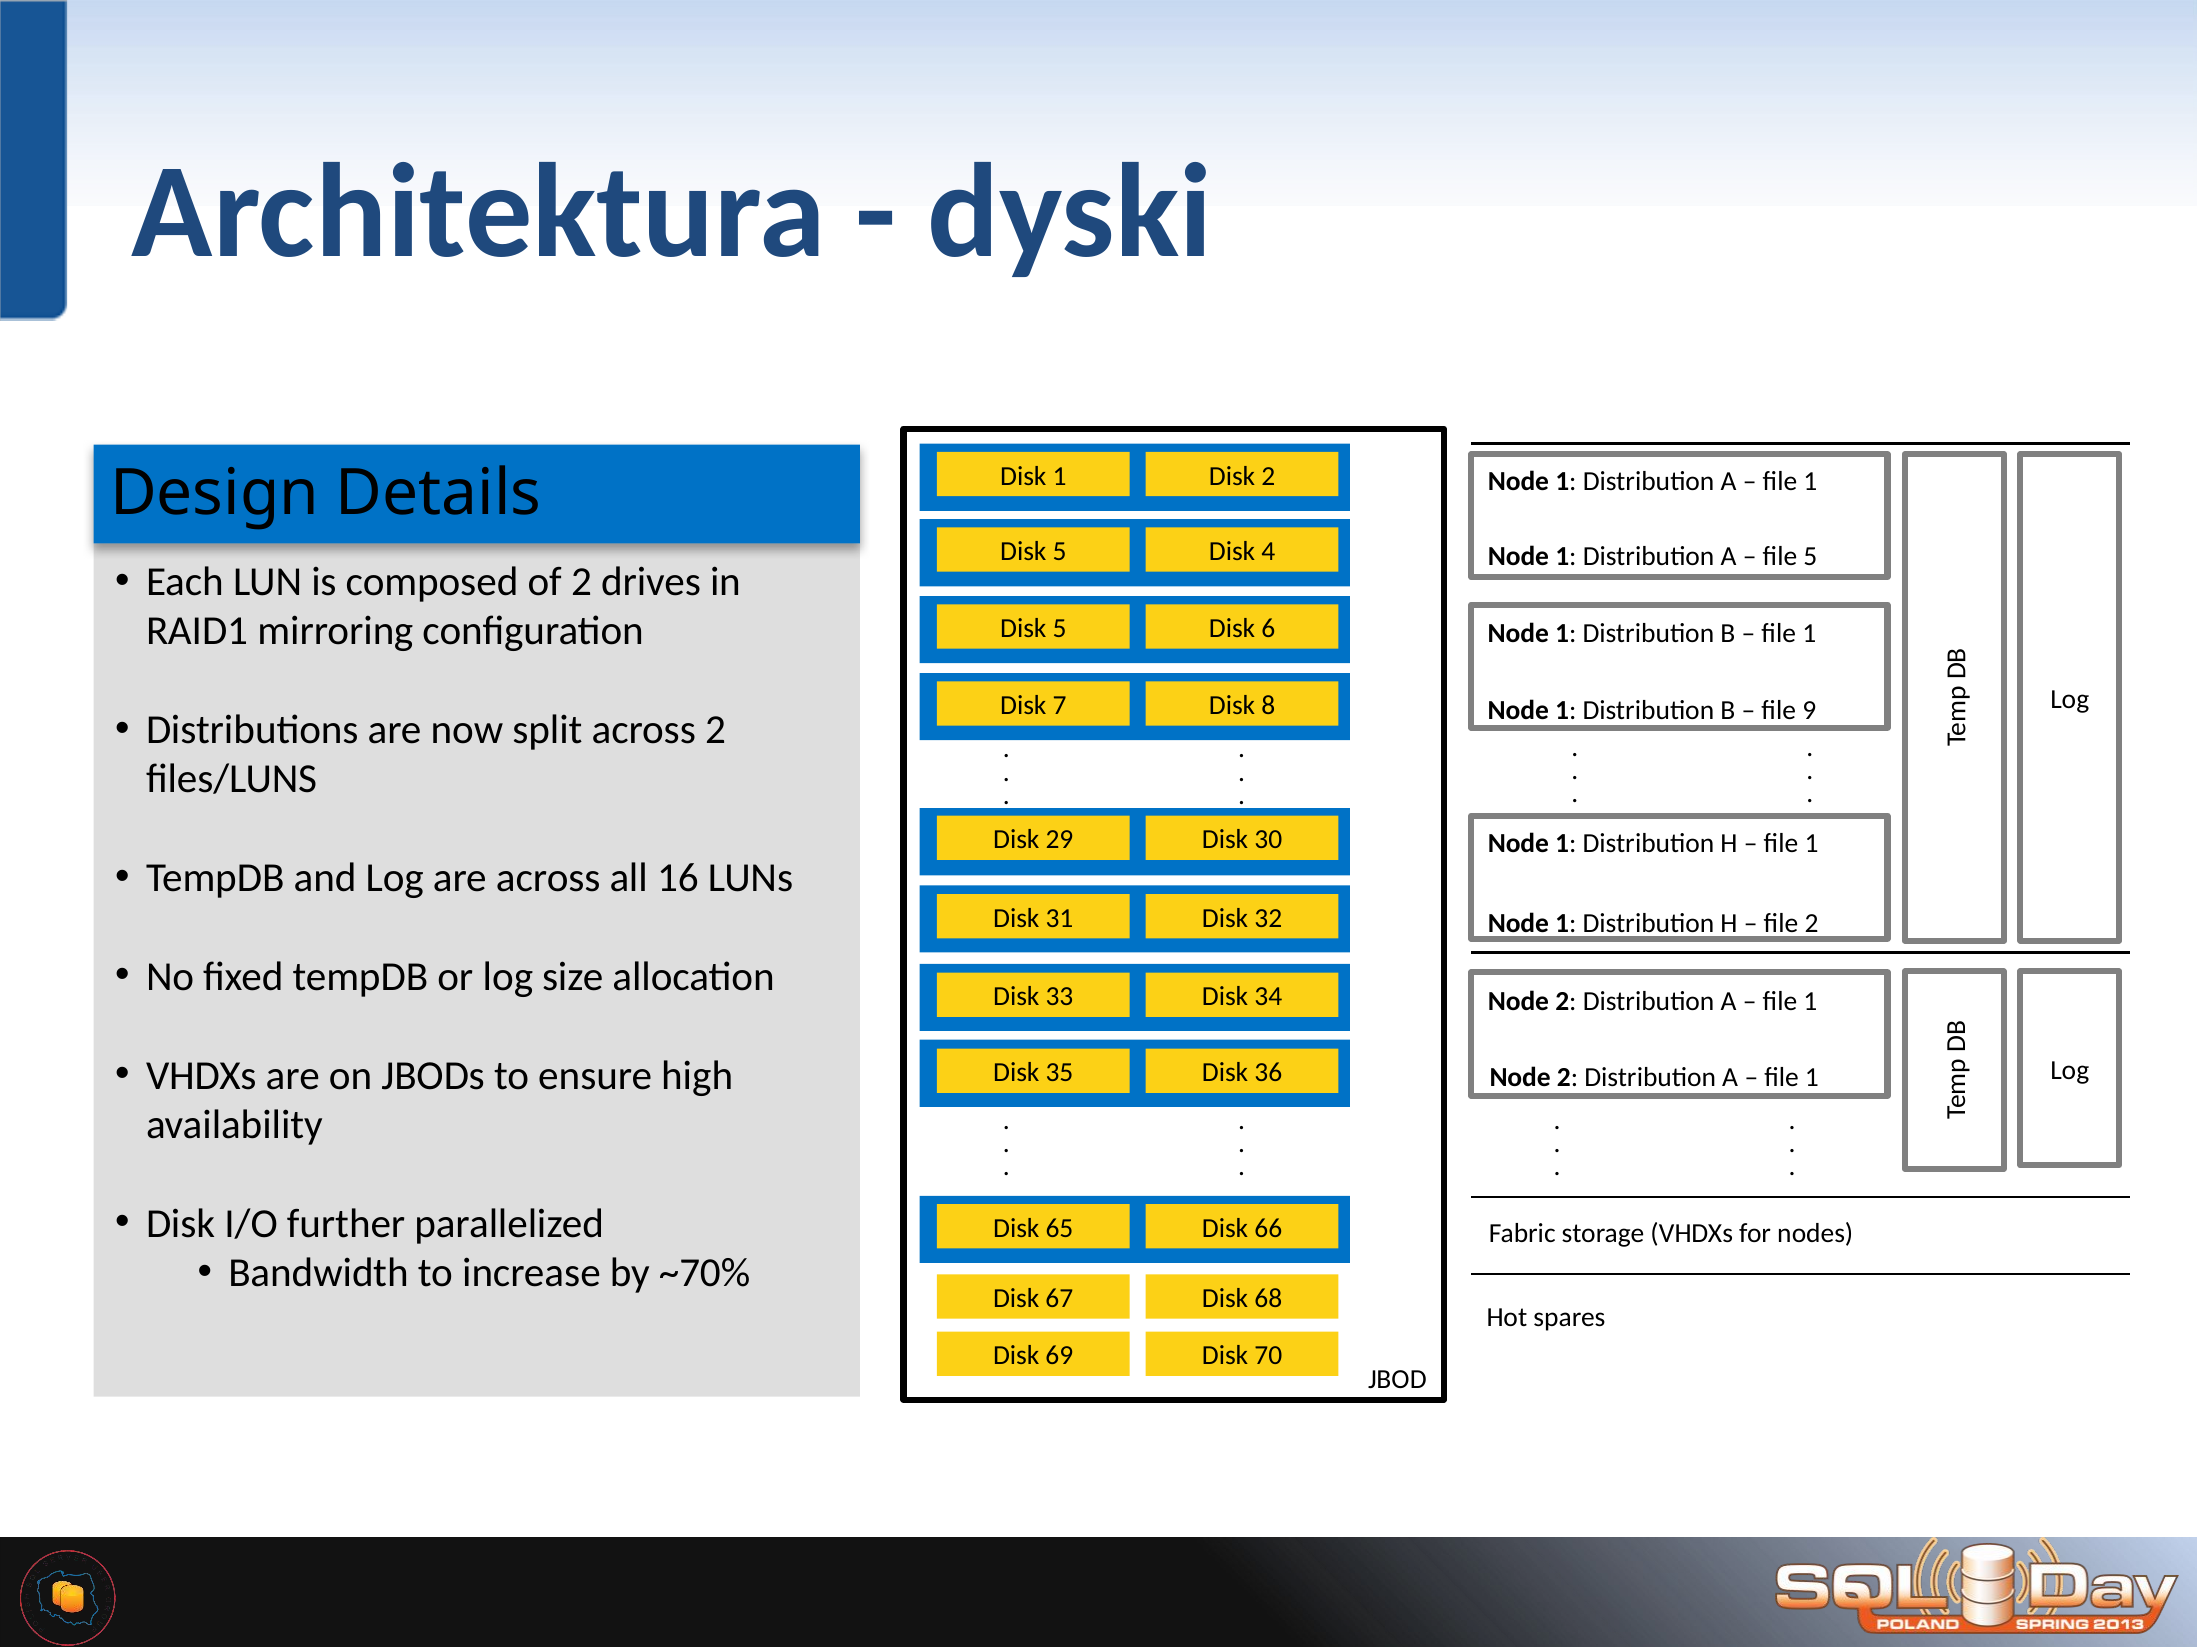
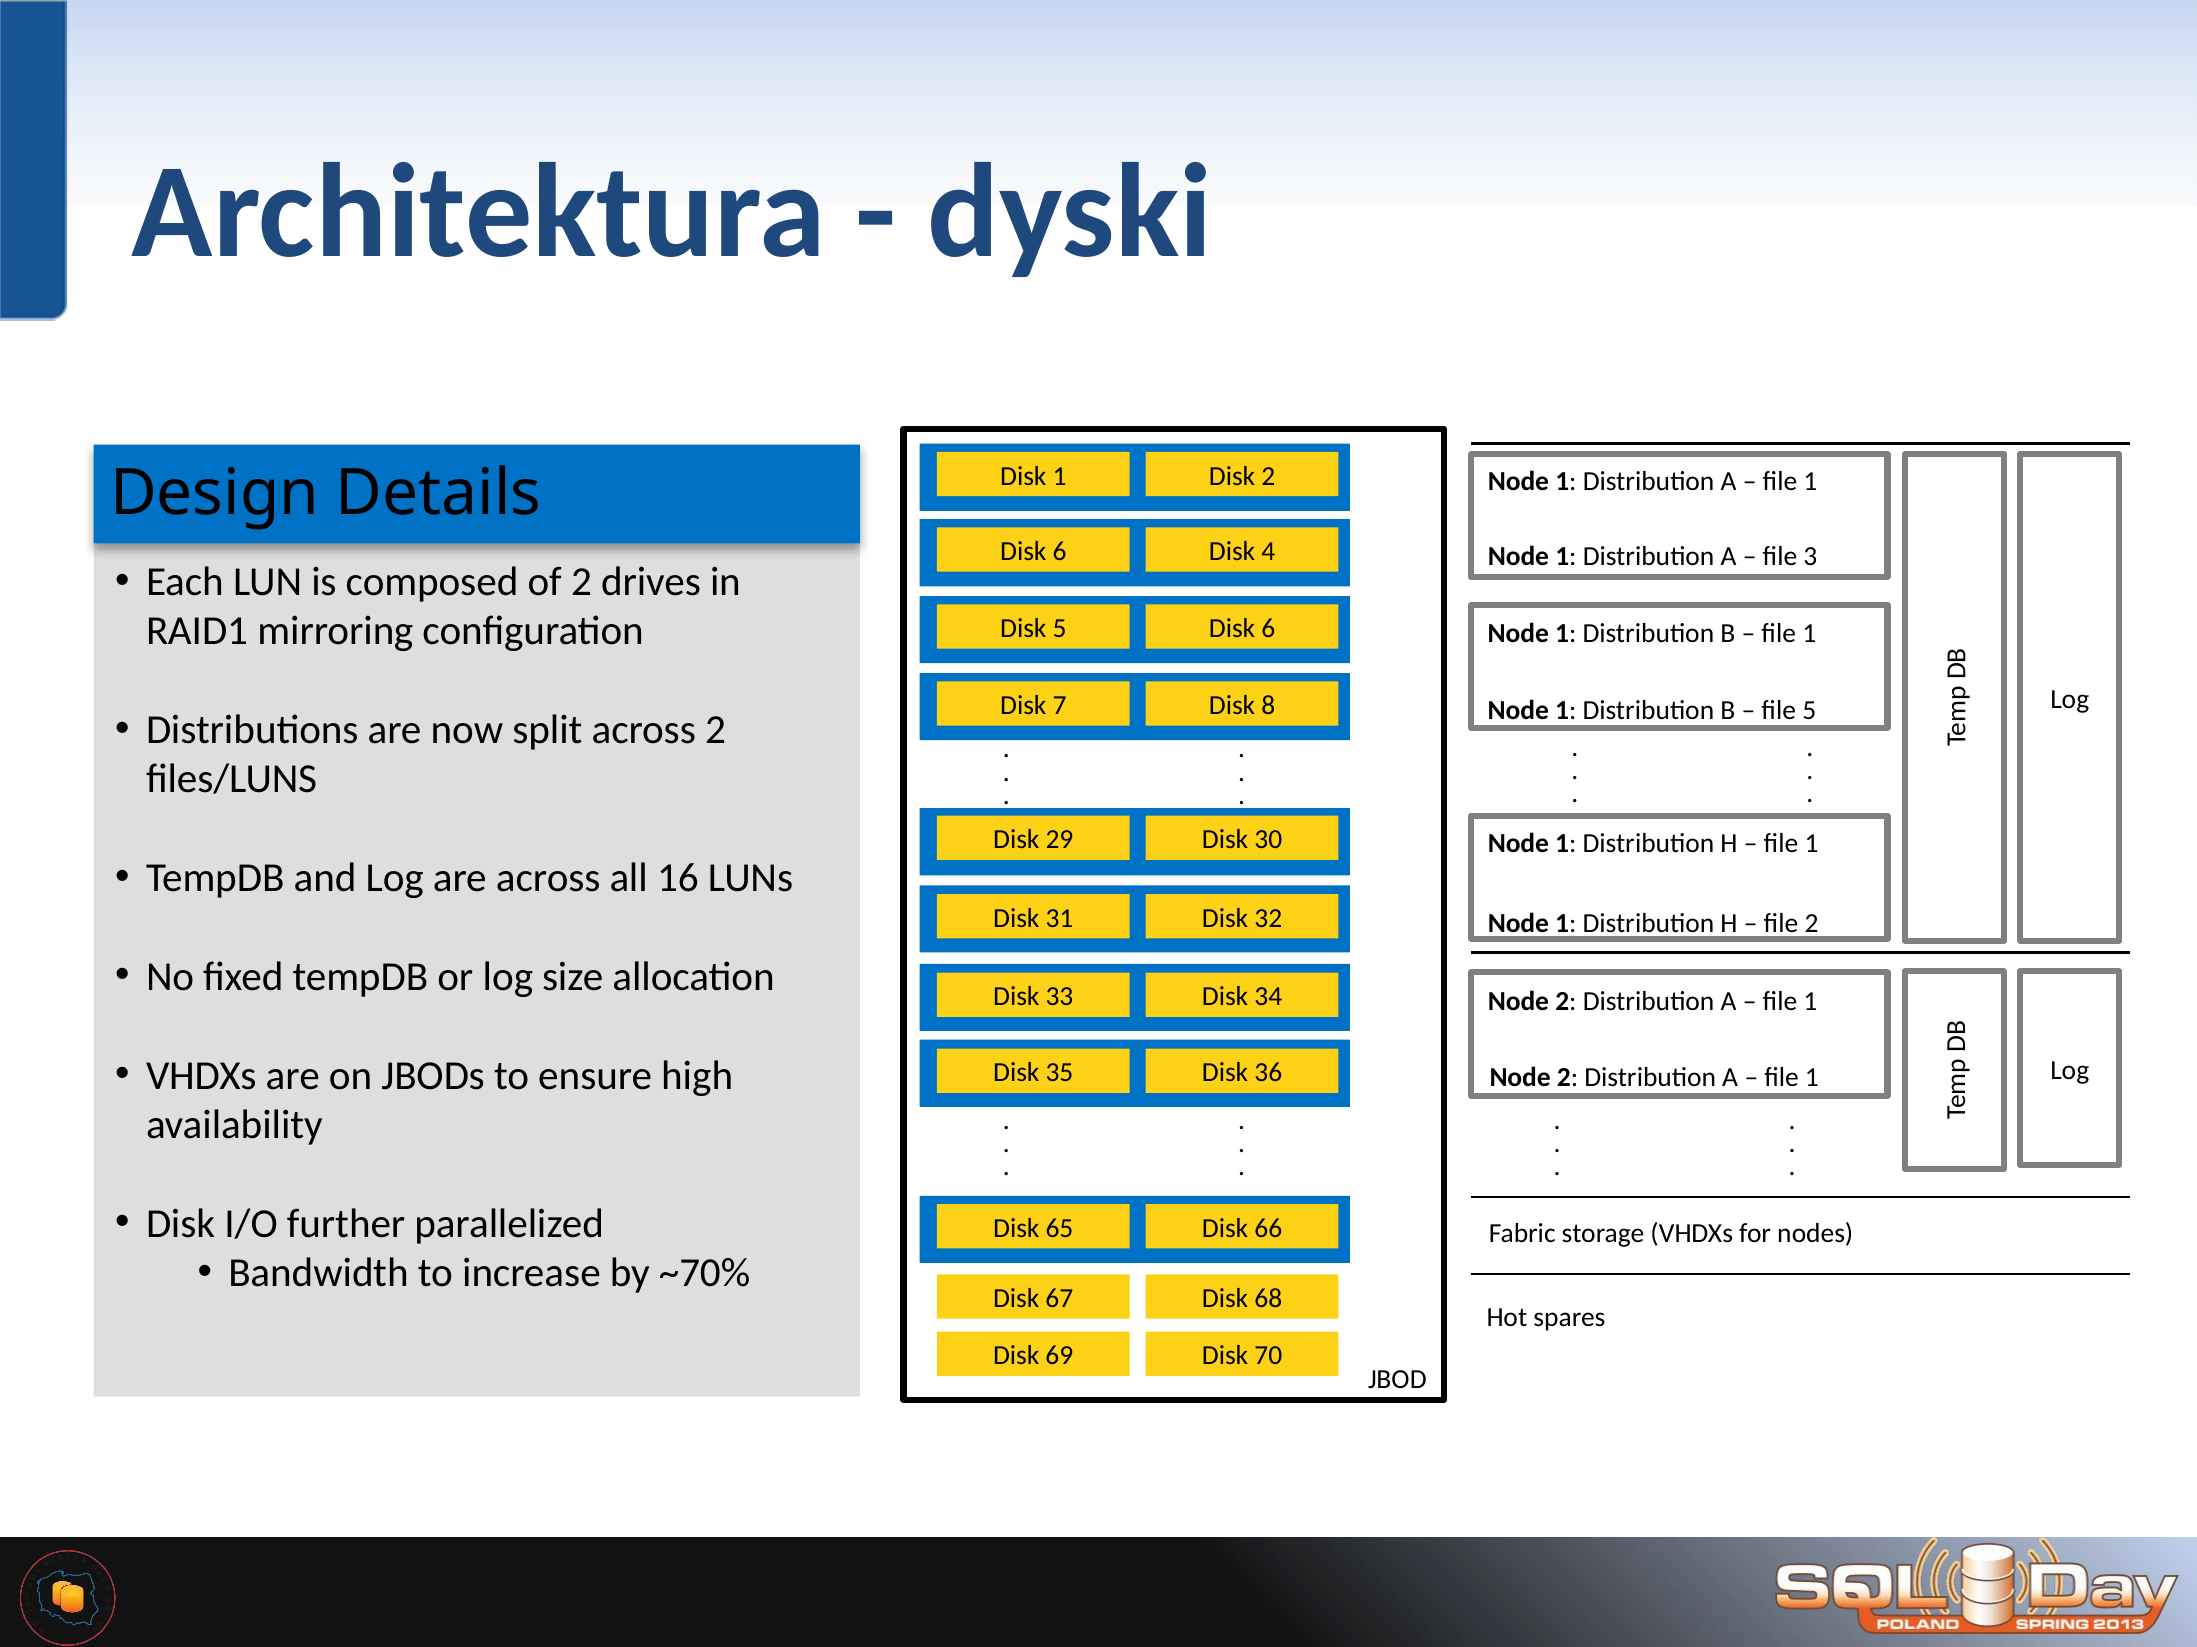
5 at (1060, 552): 5 -> 6
file 5: 5 -> 3
file 9: 9 -> 5
